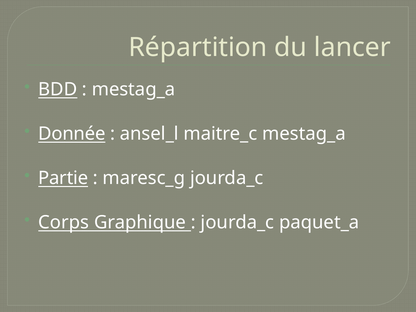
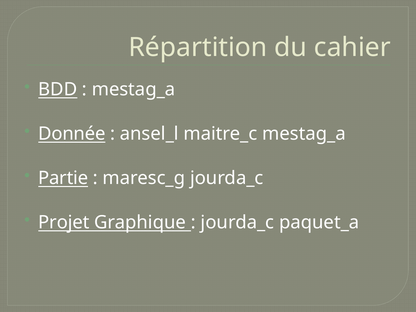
lancer: lancer -> cahier
Corps: Corps -> Projet
